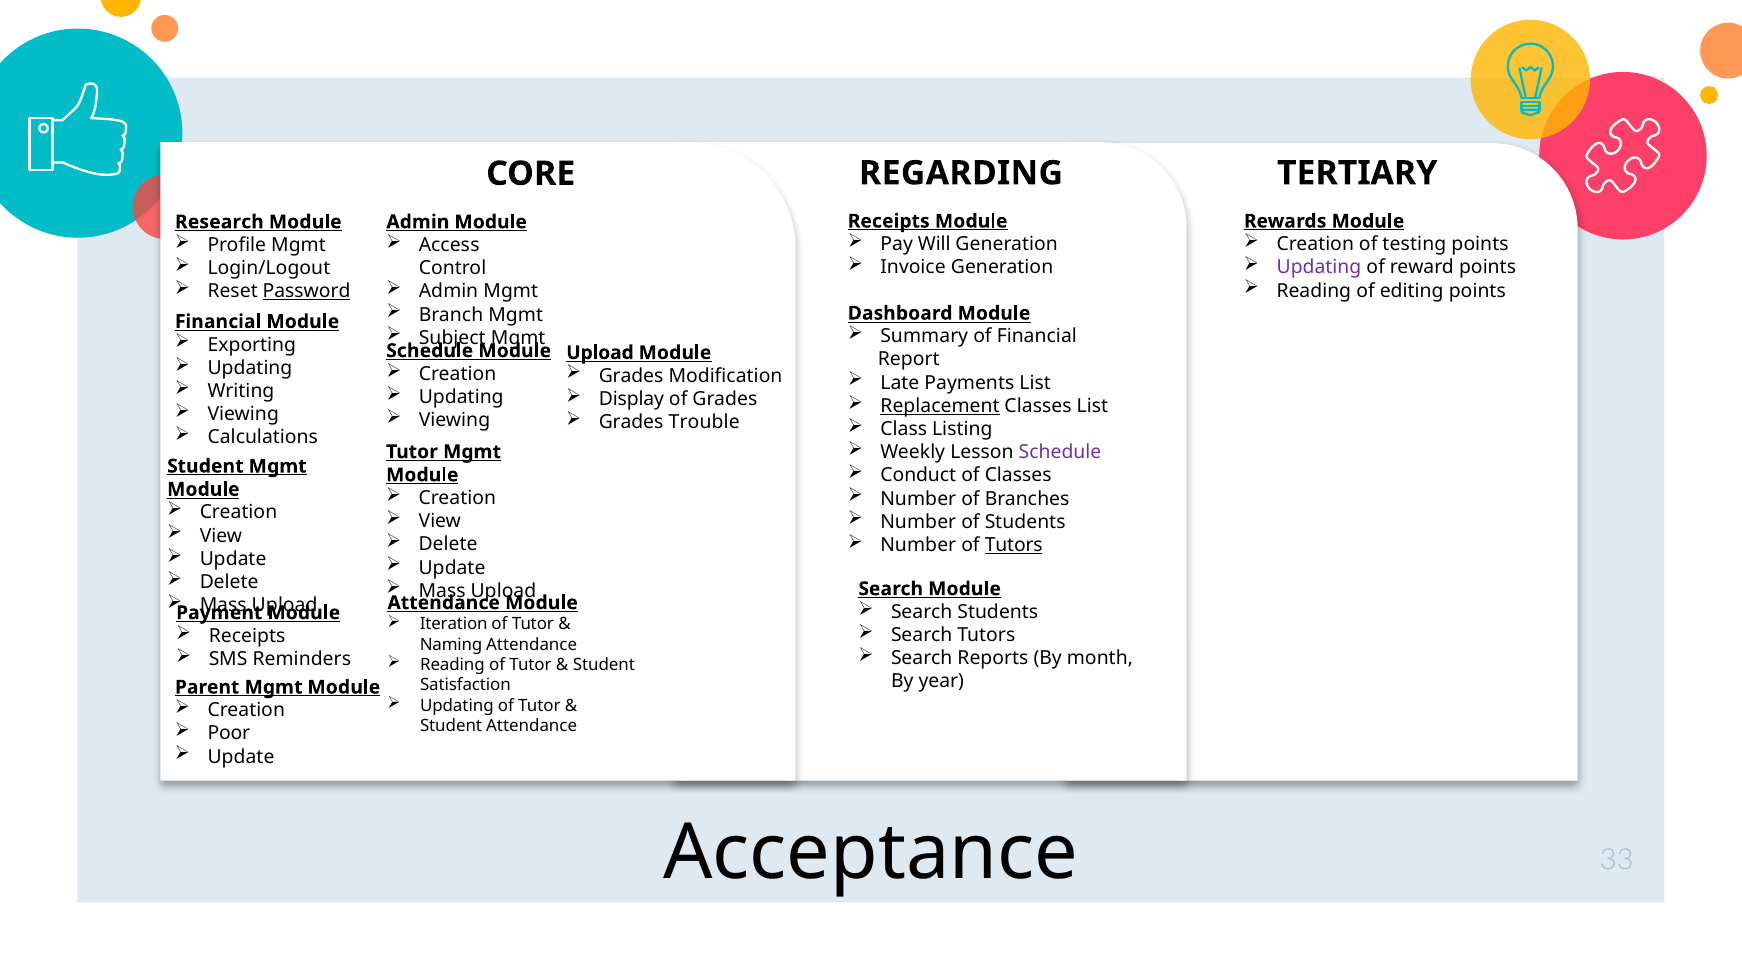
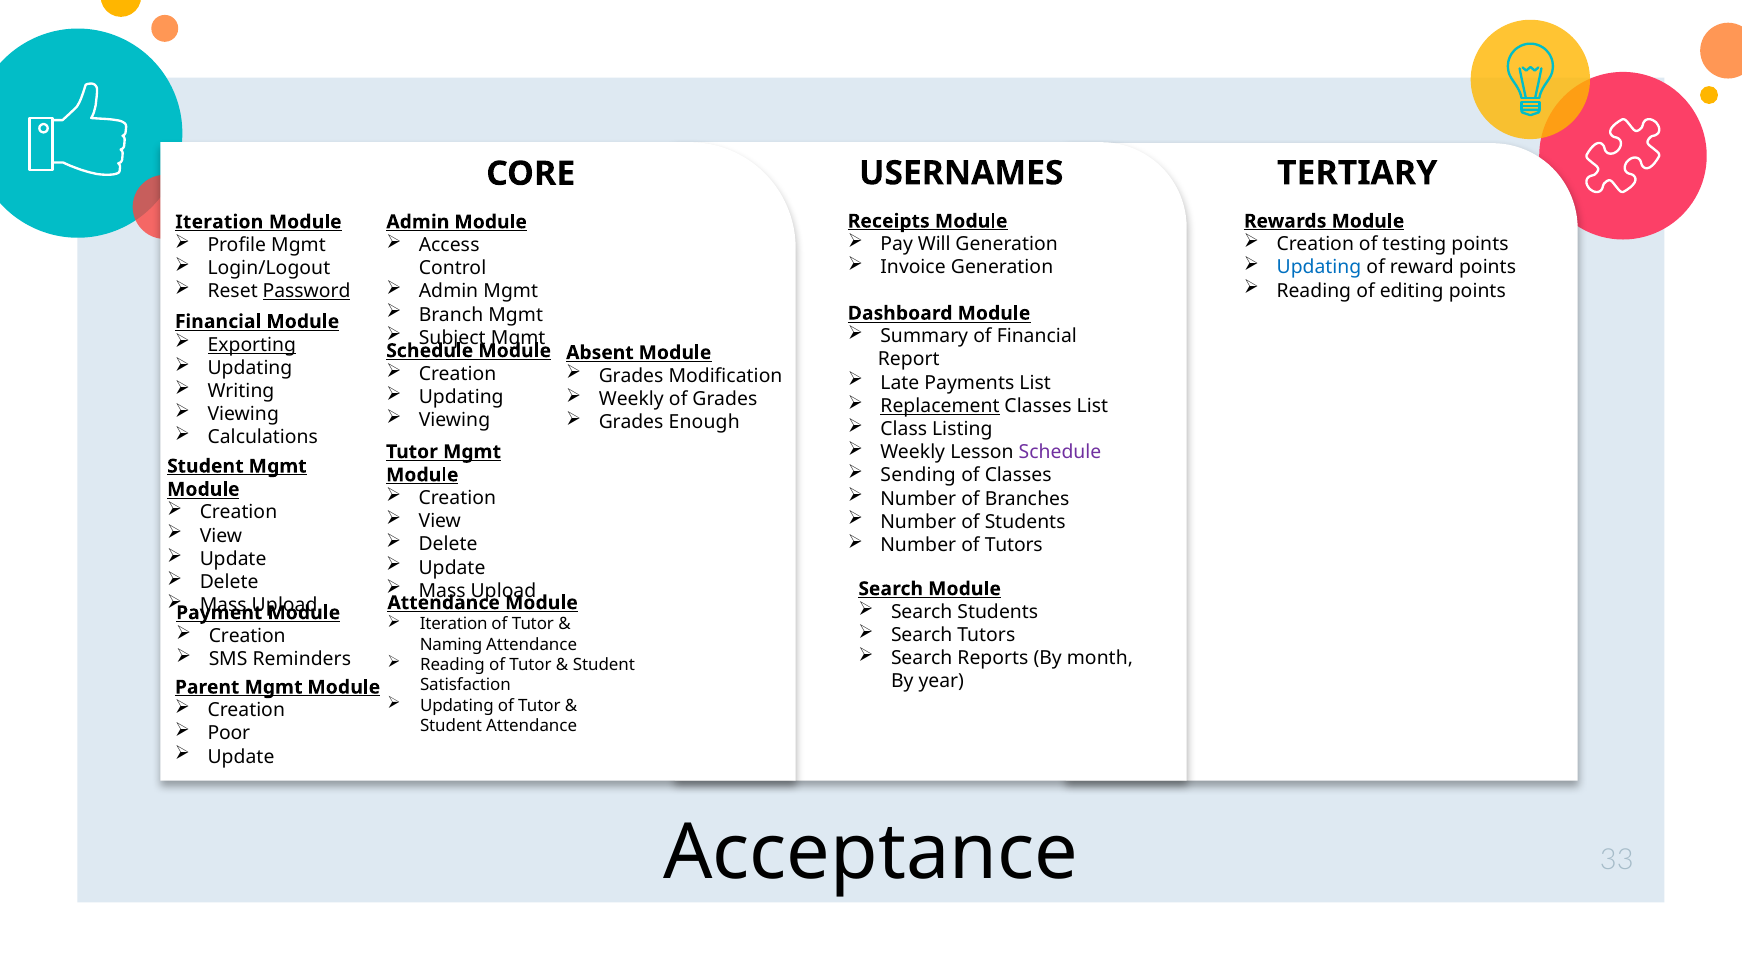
REGARDING: REGARDING -> USERNAMES
Research at (219, 222): Research -> Iteration
Updating at (1319, 268) colour: purple -> blue
Exporting underline: none -> present
Upload at (600, 353): Upload -> Absent
Display at (631, 399): Display -> Weekly
Trouble: Trouble -> Enough
Conduct: Conduct -> Sending
Tutors at (1014, 545) underline: present -> none
Receipts at (247, 636): Receipts -> Creation
